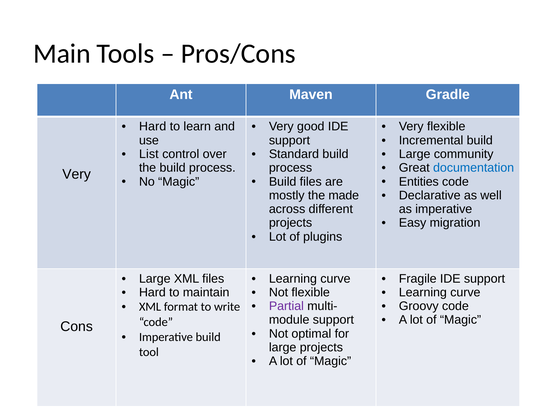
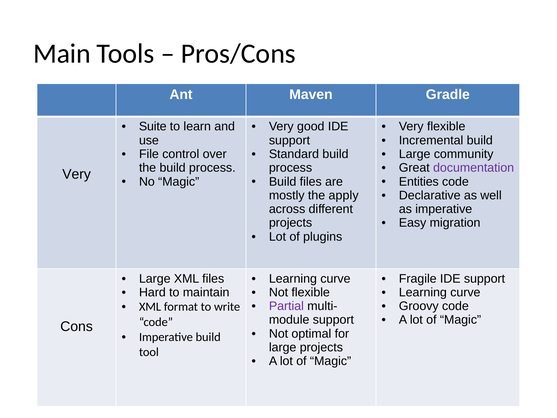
Hard at (153, 127): Hard -> Suite
List: List -> File
documentation colour: blue -> purple
made: made -> apply
